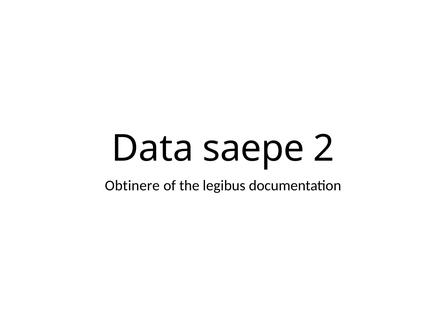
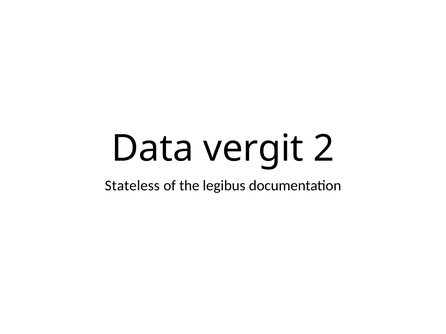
saepe: saepe -> vergit
Obtinere: Obtinere -> Stateless
